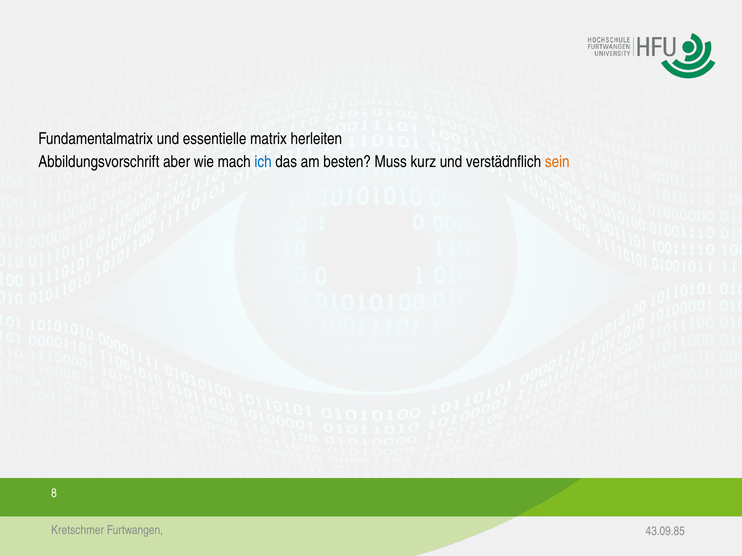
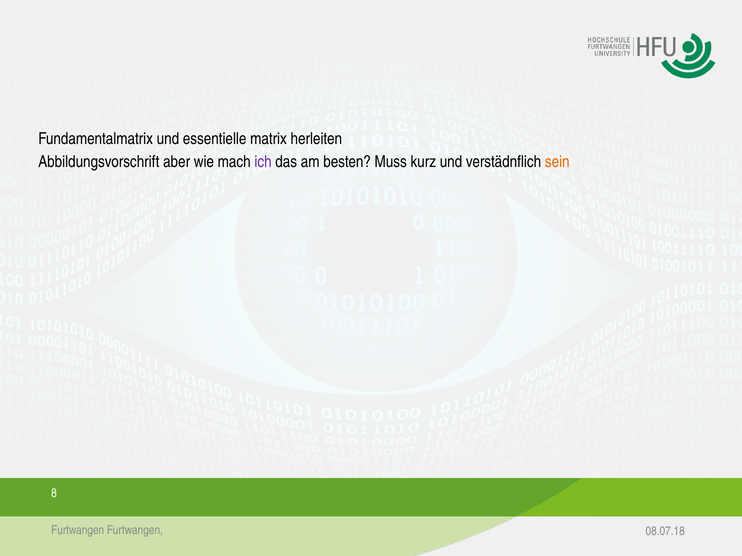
ich colour: blue -> purple
Kretschmer at (78, 531): Kretschmer -> Furtwangen
43.09.85: 43.09.85 -> 08.07.18
